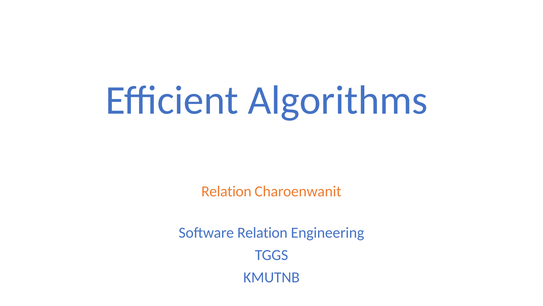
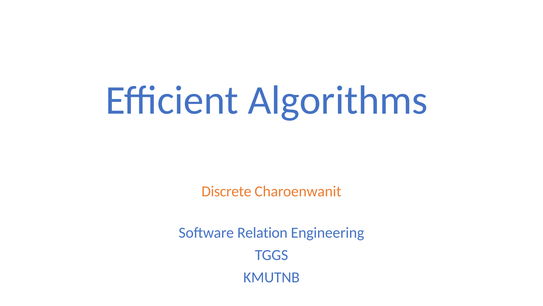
Relation at (226, 191): Relation -> Discrete
